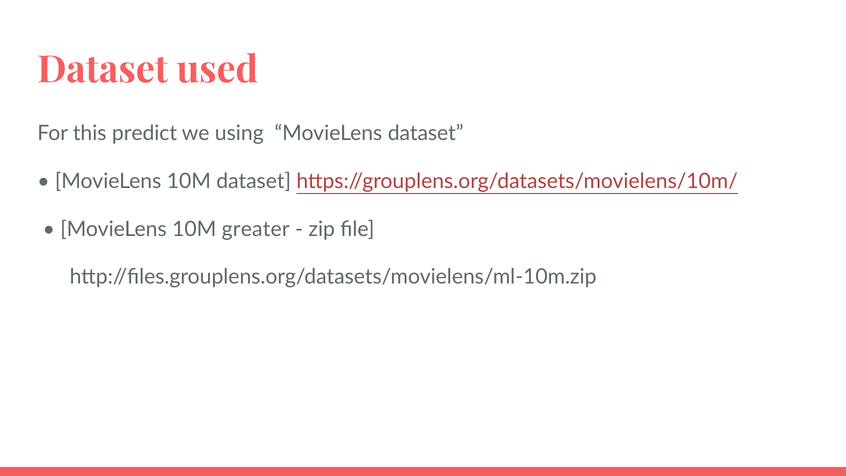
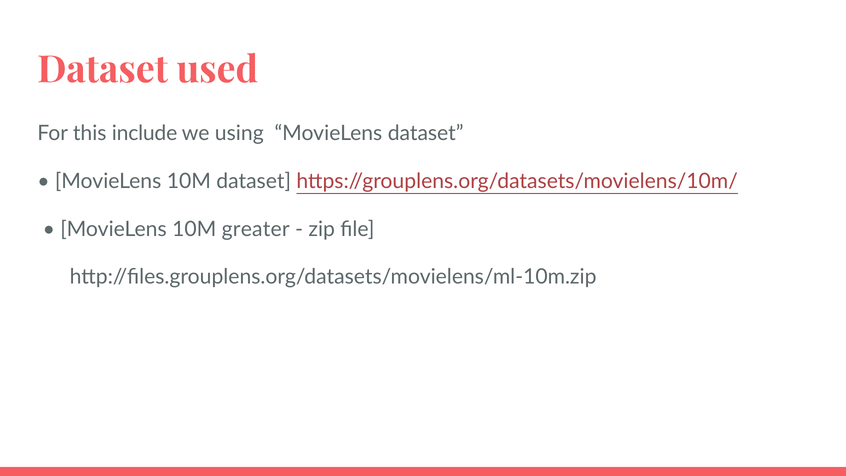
predict: predict -> include
